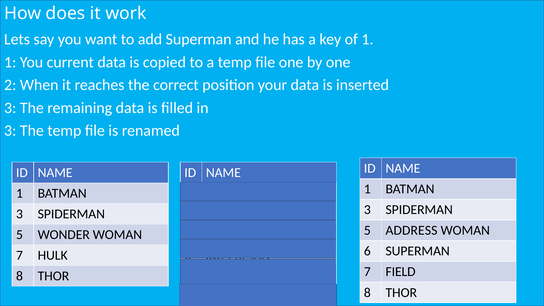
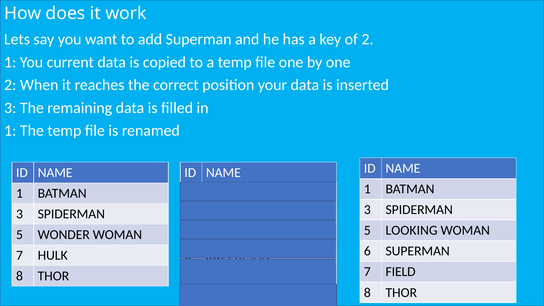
of 1: 1 -> 2
3 at (10, 131): 3 -> 1
ADDRESS: ADDRESS -> LOOKING
